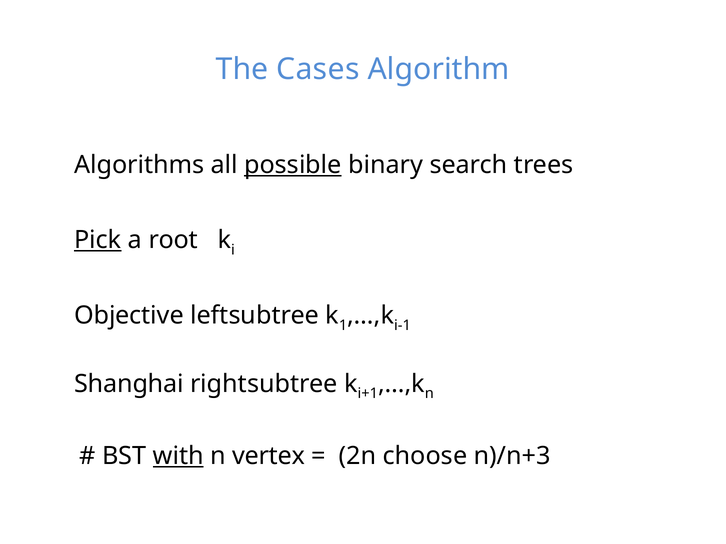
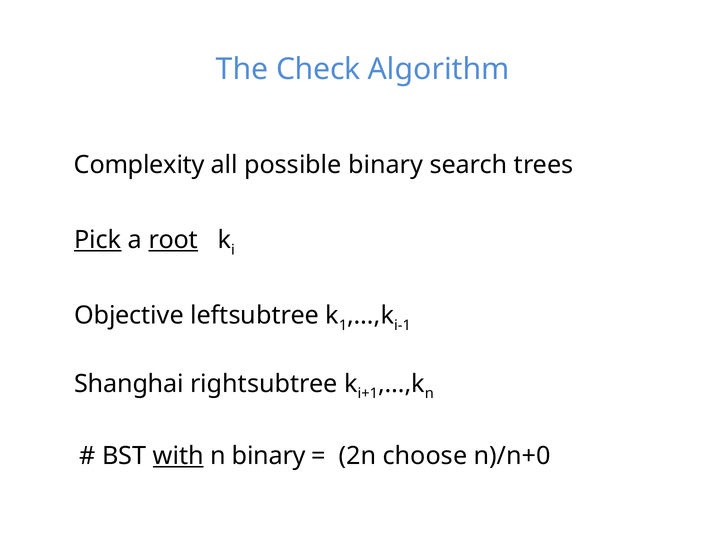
Cases: Cases -> Check
Algorithms: Algorithms -> Complexity
possible underline: present -> none
root underline: none -> present
n vertex: vertex -> binary
n)/n+3: n)/n+3 -> n)/n+0
